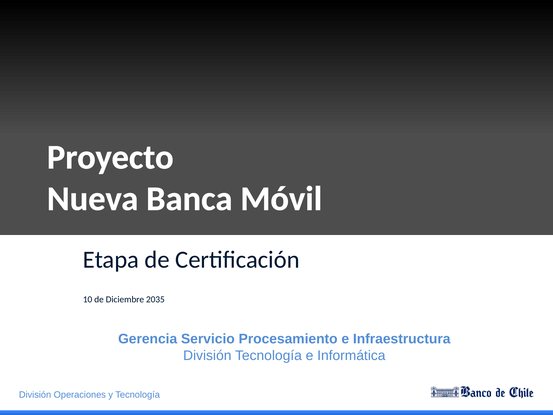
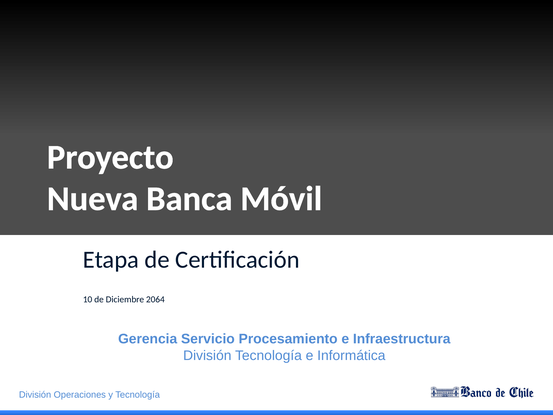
2035: 2035 -> 2064
